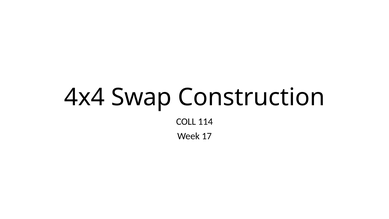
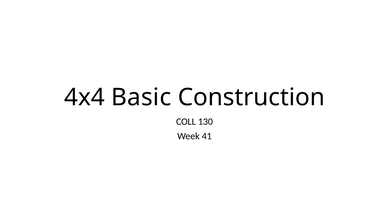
Swap: Swap -> Basic
114: 114 -> 130
17: 17 -> 41
